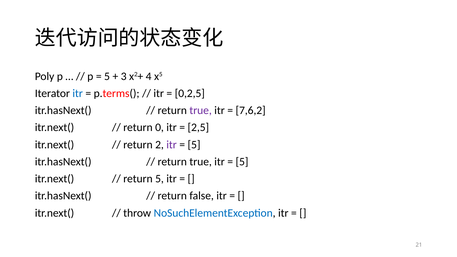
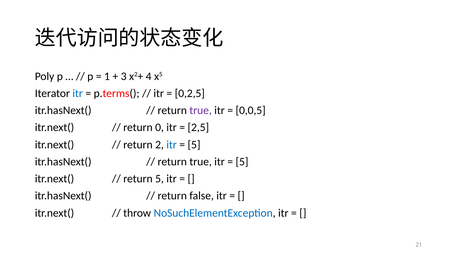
5 at (107, 76): 5 -> 1
7,6,2: 7,6,2 -> 0,0,5
itr at (172, 145) colour: purple -> blue
